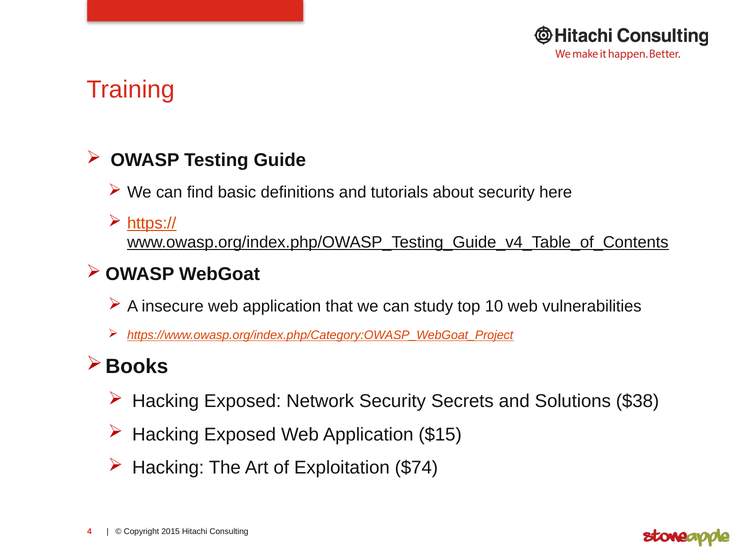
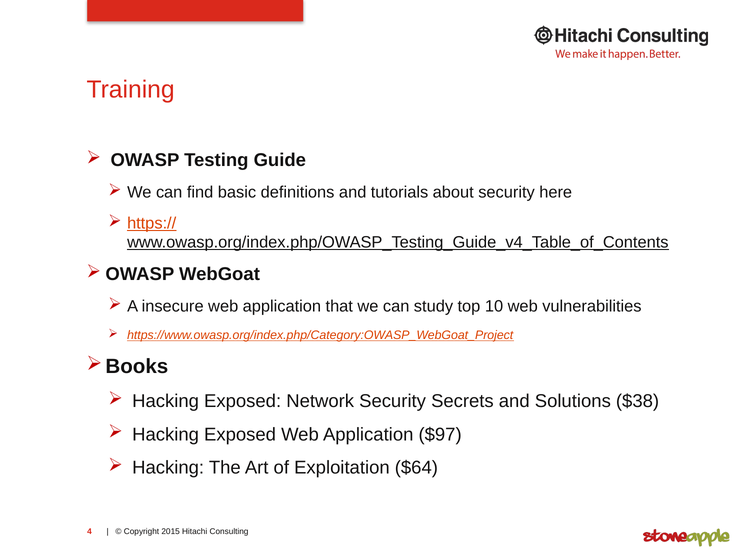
$15: $15 -> $97
$74: $74 -> $64
